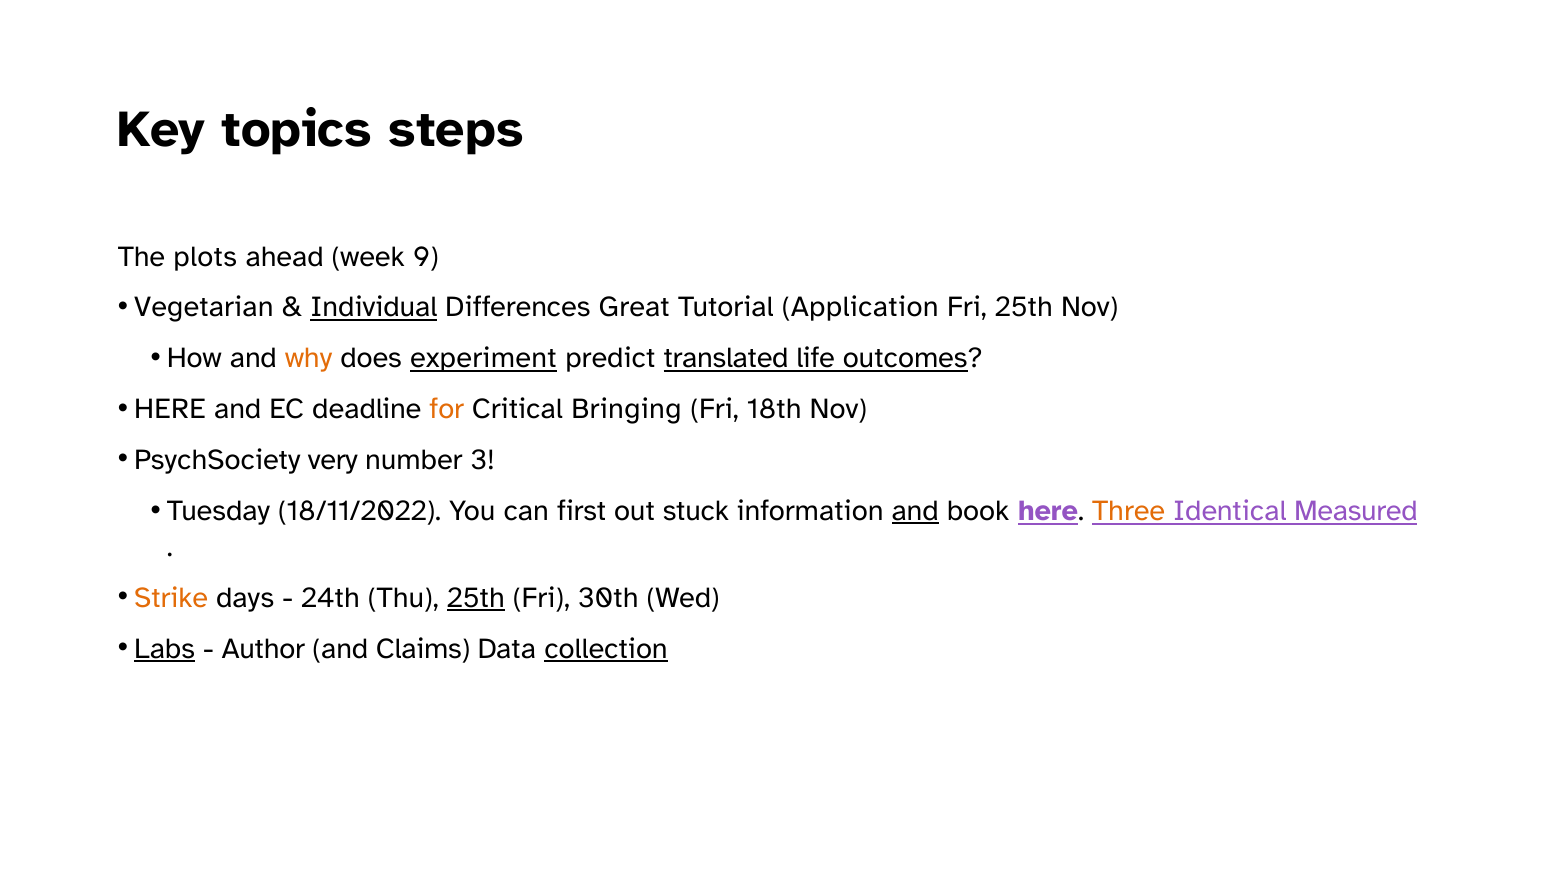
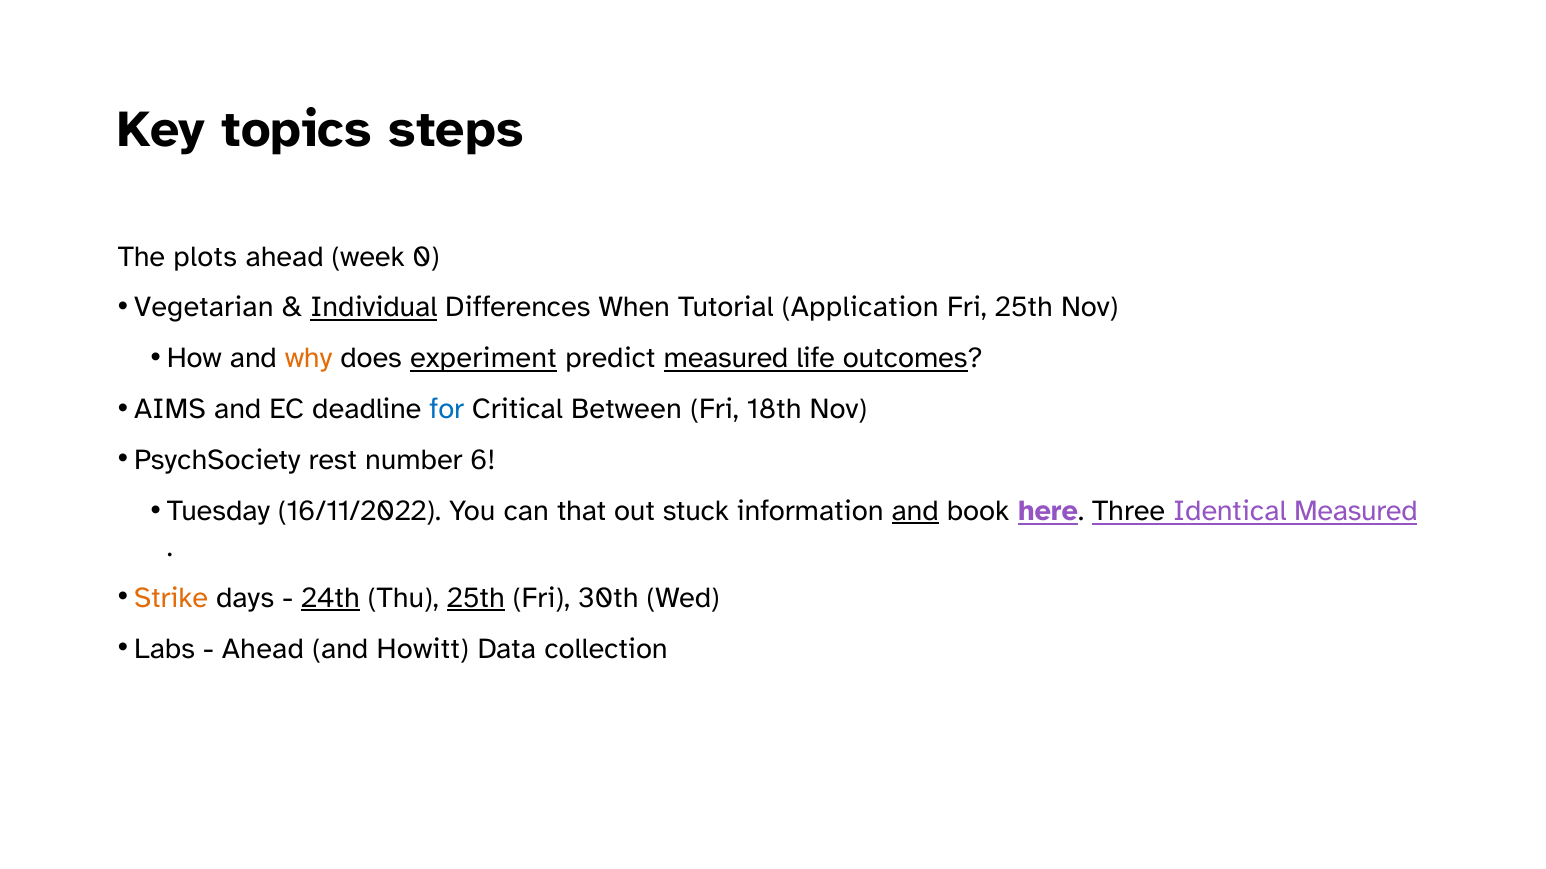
9: 9 -> 0
Great: Great -> When
predict translated: translated -> measured
HERE at (170, 409): HERE -> AIMS
for colour: orange -> blue
Bringing: Bringing -> Between
very: very -> rest
3: 3 -> 6
18/11/2022: 18/11/2022 -> 16/11/2022
first: first -> that
Three colour: orange -> black
24th underline: none -> present
Labs underline: present -> none
Author at (263, 649): Author -> Ahead
Claims: Claims -> Howitt
collection underline: present -> none
